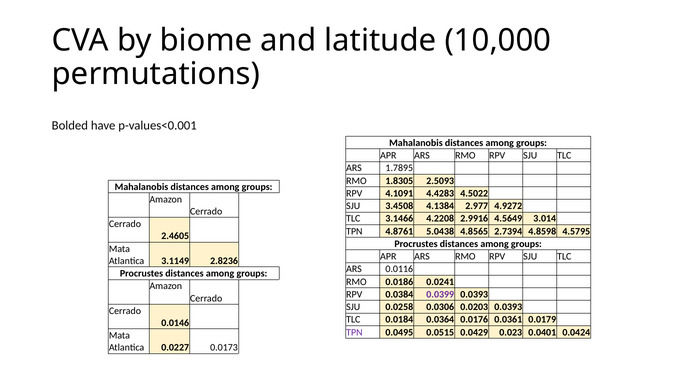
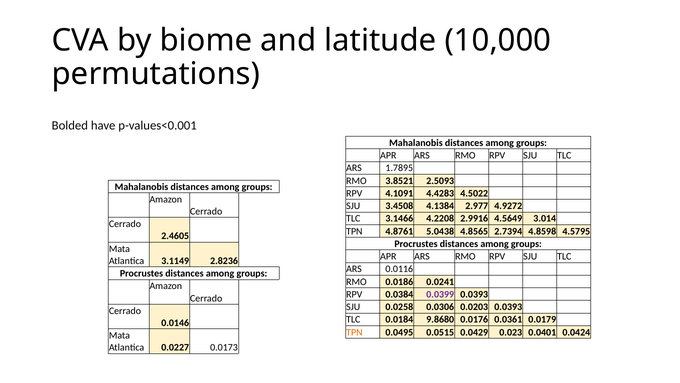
1.8305: 1.8305 -> 3.8521
0.0364: 0.0364 -> 9.8680
TPN at (354, 332) colour: purple -> orange
